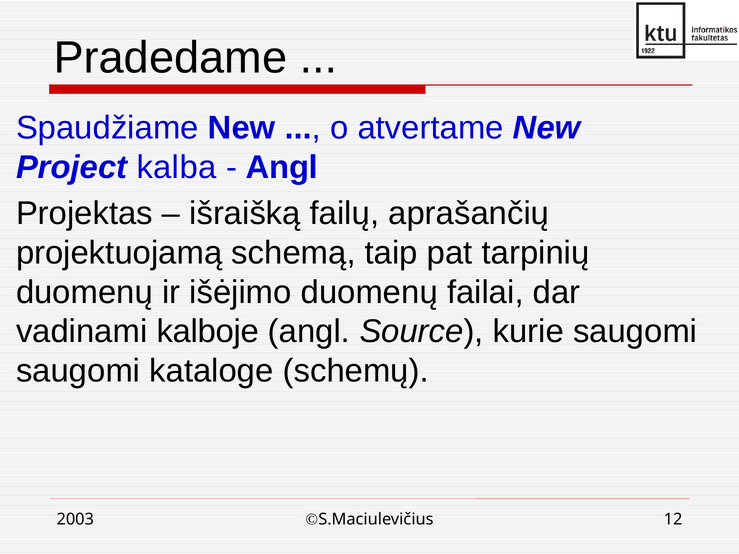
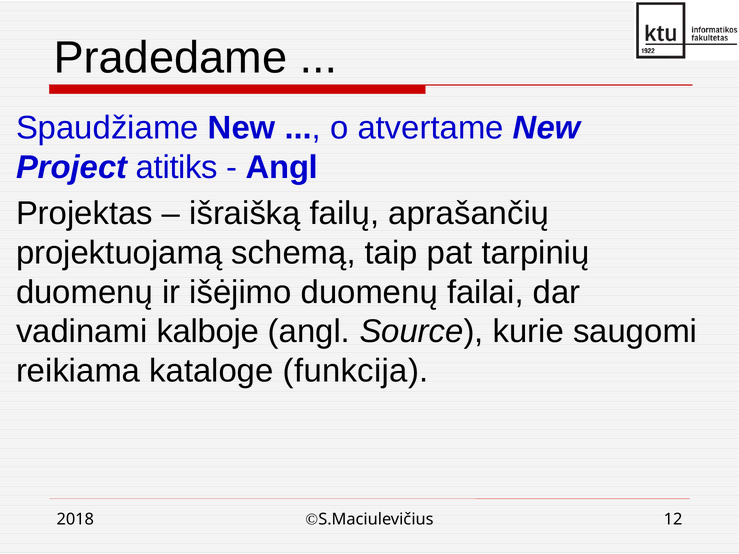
kalba: kalba -> atitiks
saugomi at (78, 371): saugomi -> reikiama
schemų: schemų -> funkcija
2003: 2003 -> 2018
